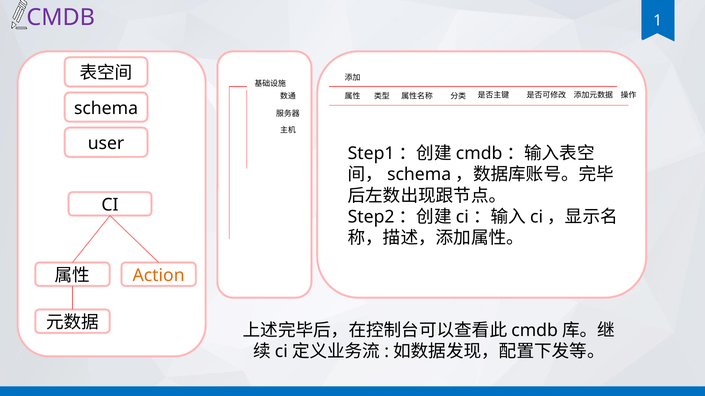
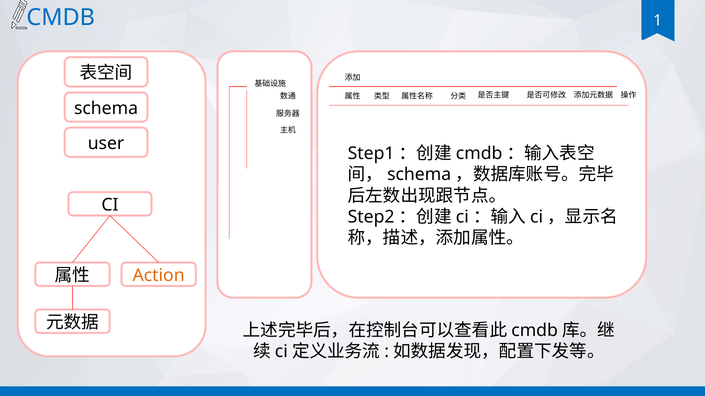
CMDB colour: purple -> blue
